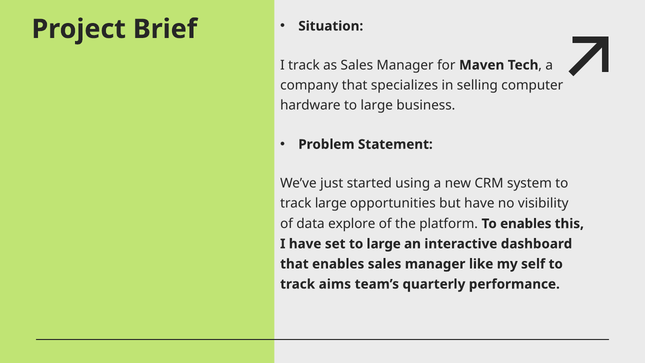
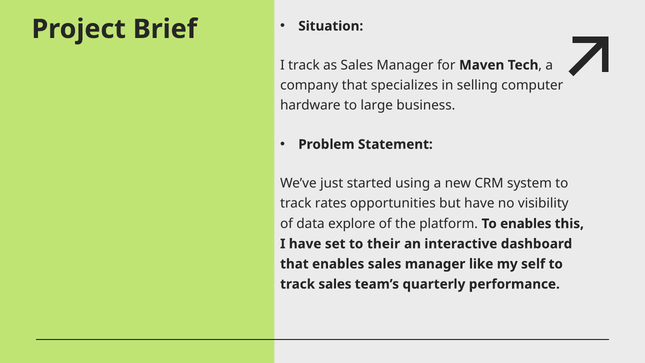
track large: large -> rates
set to large: large -> their
track aims: aims -> sales
